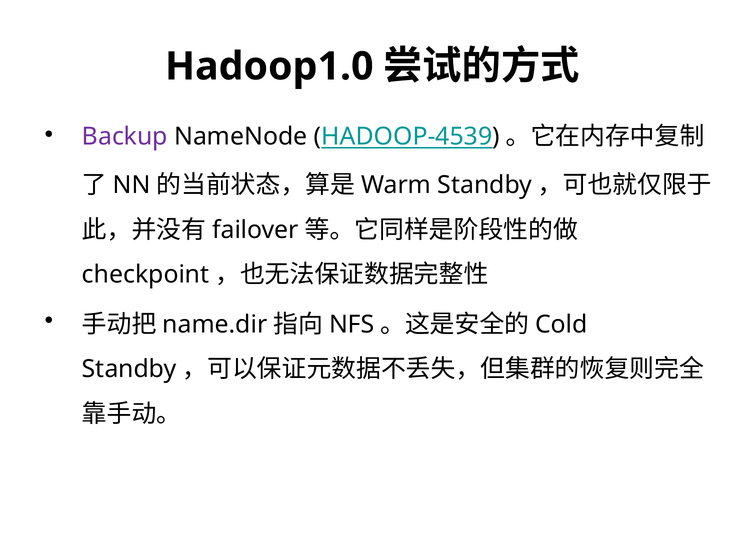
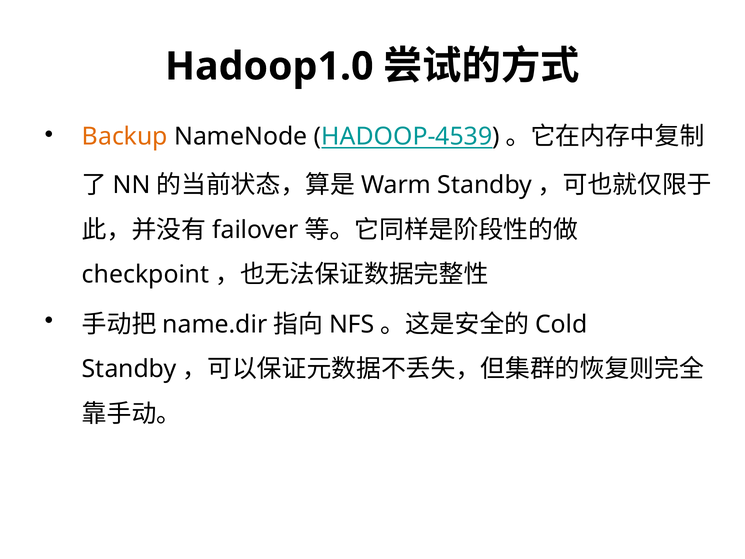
Backup colour: purple -> orange
